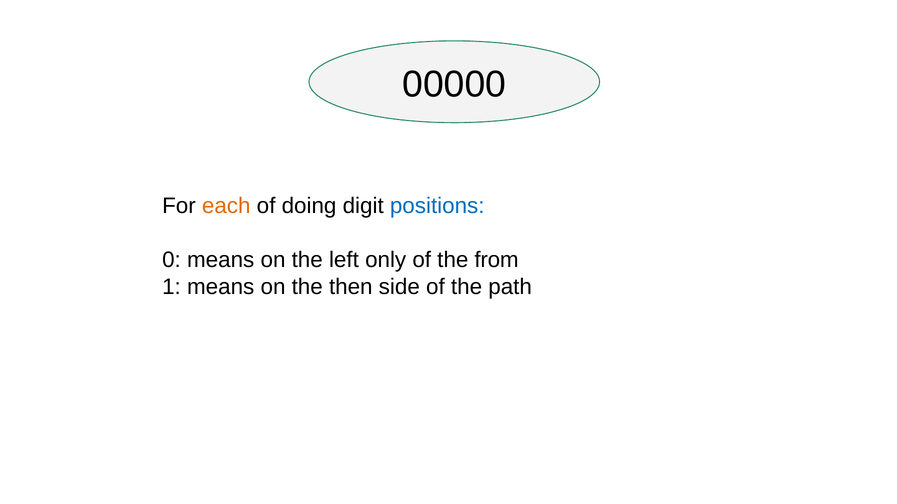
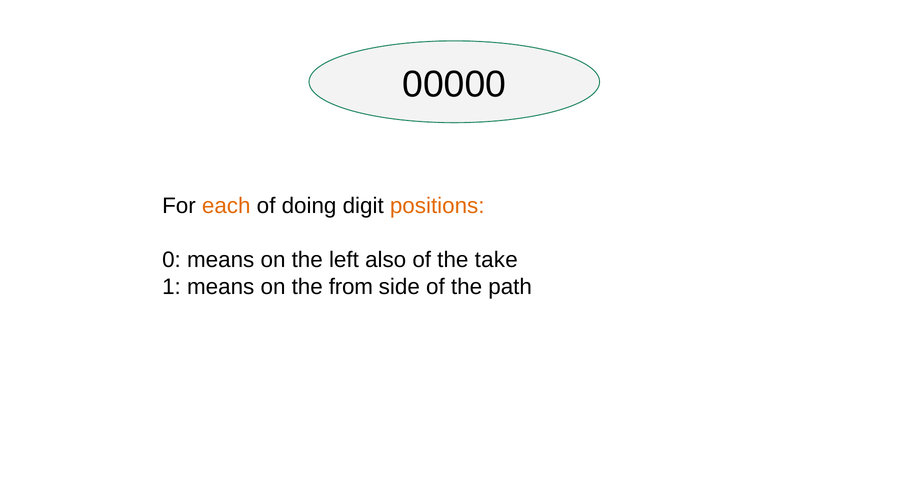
positions colour: blue -> orange
only: only -> also
from: from -> take
then: then -> from
